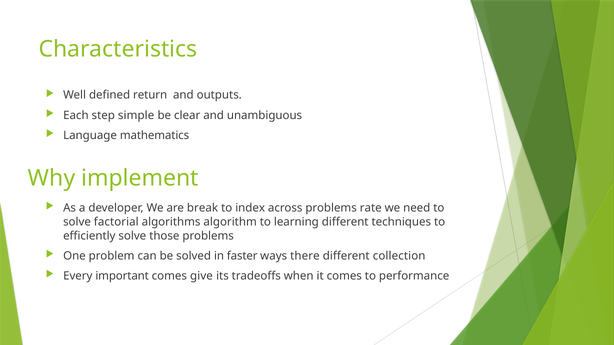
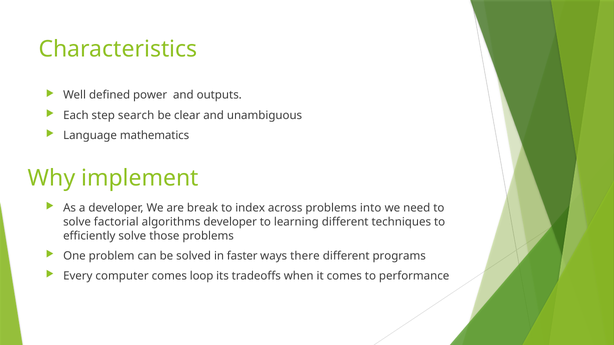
return: return -> power
simple: simple -> search
rate: rate -> into
algorithms algorithm: algorithm -> developer
collection: collection -> programs
important: important -> computer
give: give -> loop
